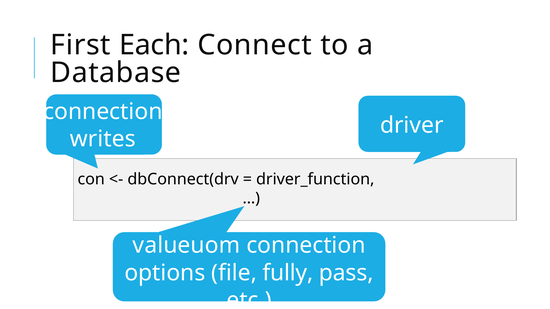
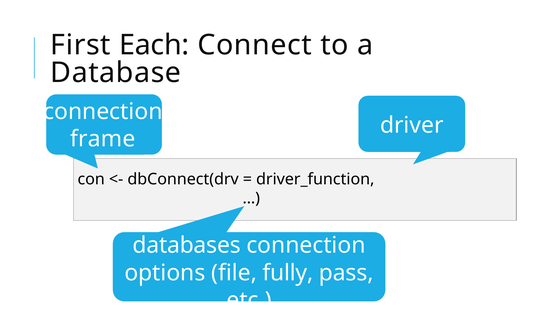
writes: writes -> frame
valueuom: valueuom -> databases
